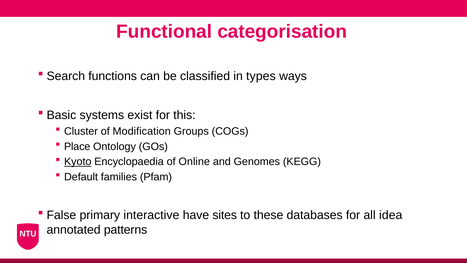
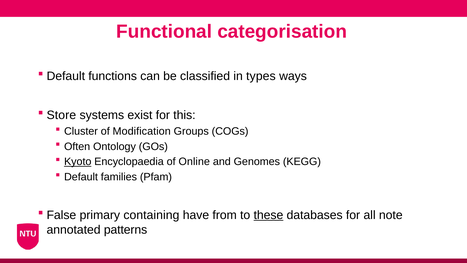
Search at (66, 76): Search -> Default
Basic: Basic -> Store
Place: Place -> Often
interactive: interactive -> containing
sites: sites -> from
these underline: none -> present
idea: idea -> note
